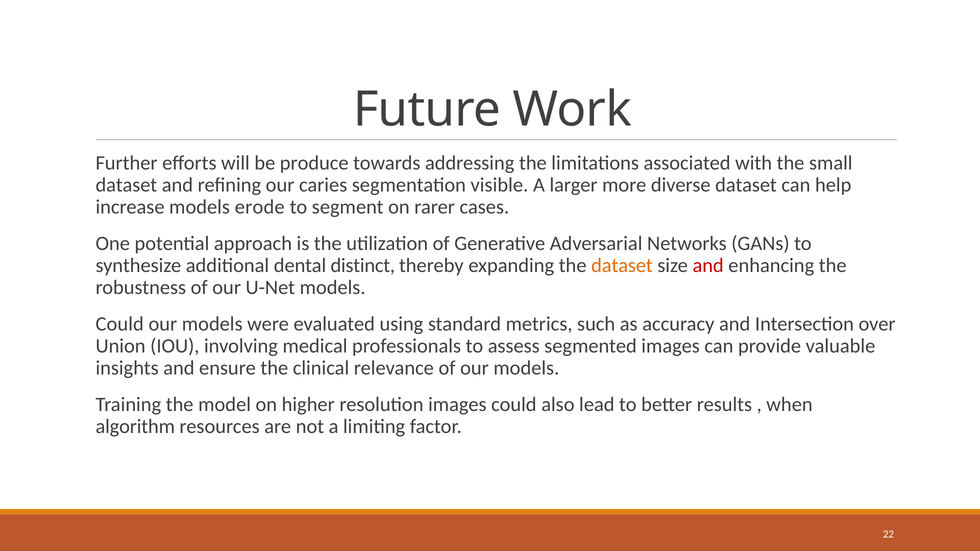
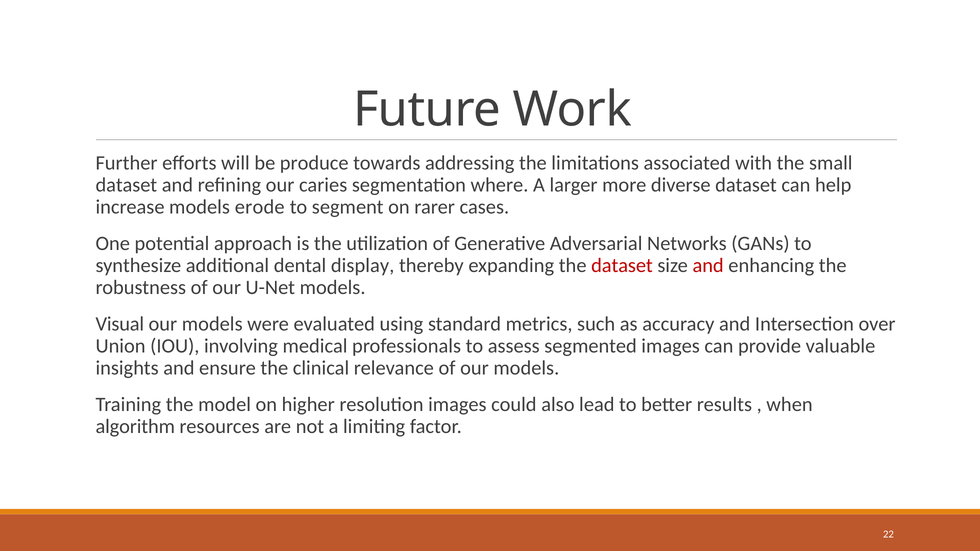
visible: visible -> where
distinct: distinct -> display
dataset at (622, 266) colour: orange -> red
Could at (120, 324): Could -> Visual
